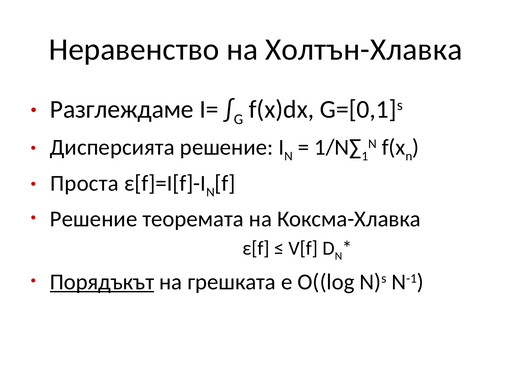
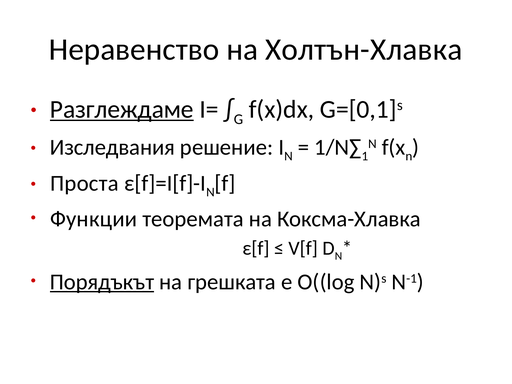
Разглеждаме underline: none -> present
Дисперсията: Дисперсията -> Изследвания
Решение at (94, 219): Решение -> Функции
